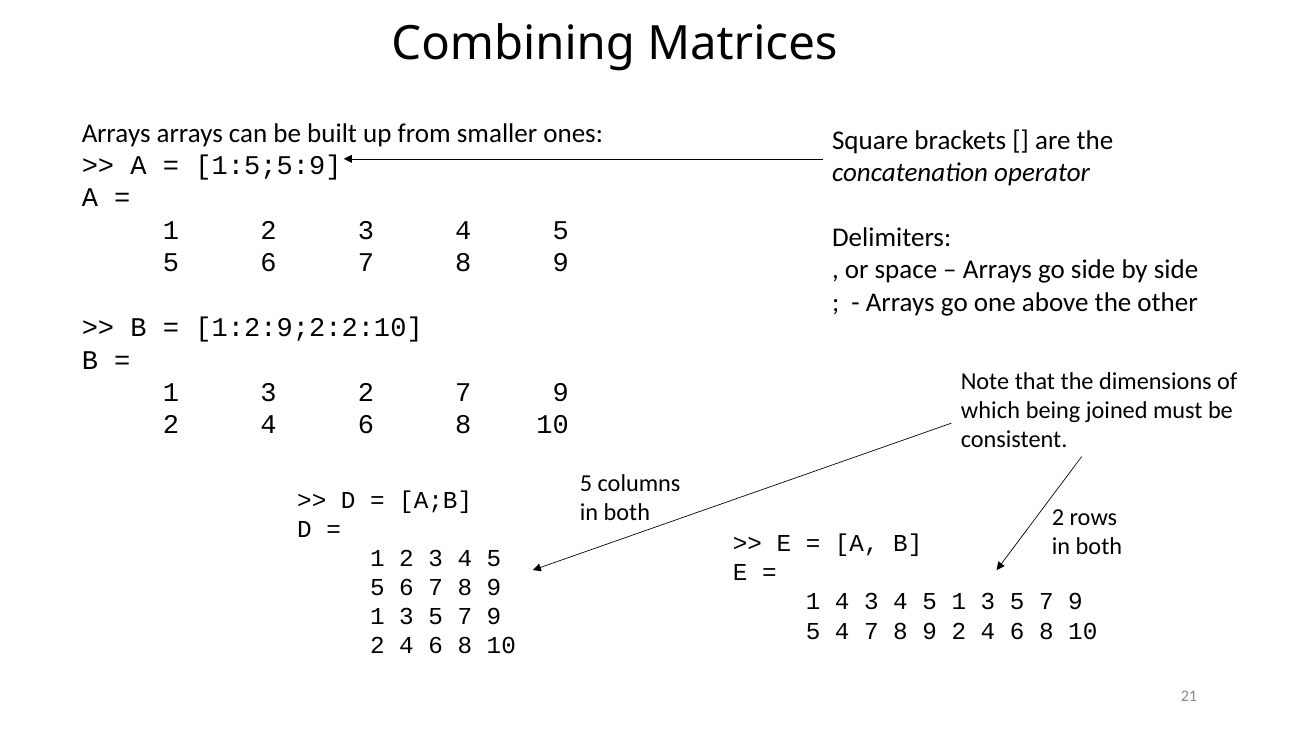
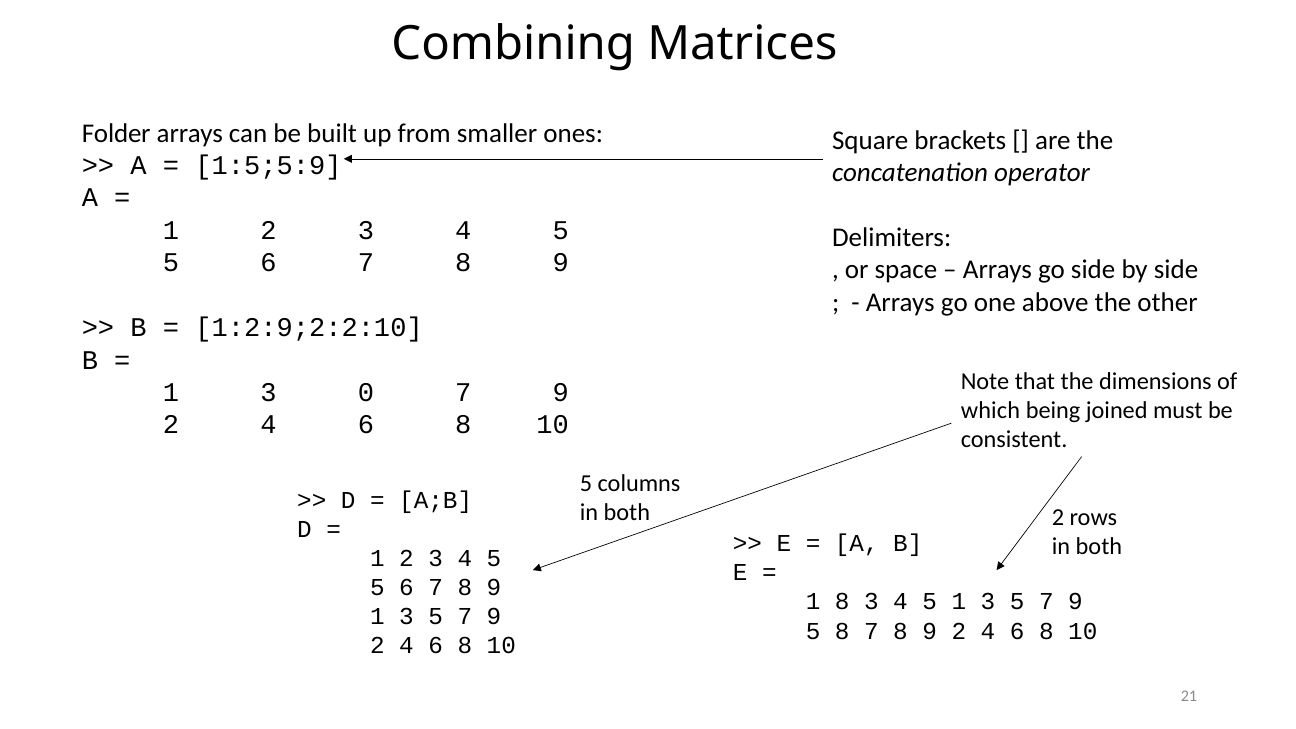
Arrays at (116, 133): Arrays -> Folder
3 2: 2 -> 0
1 4: 4 -> 8
5 4: 4 -> 8
